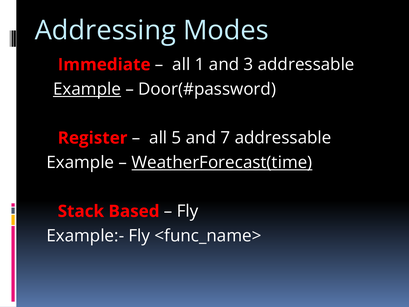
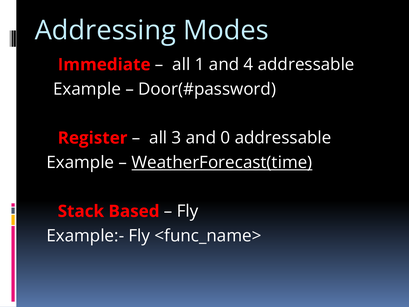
3: 3 -> 4
Example at (87, 89) underline: present -> none
5: 5 -> 3
7: 7 -> 0
